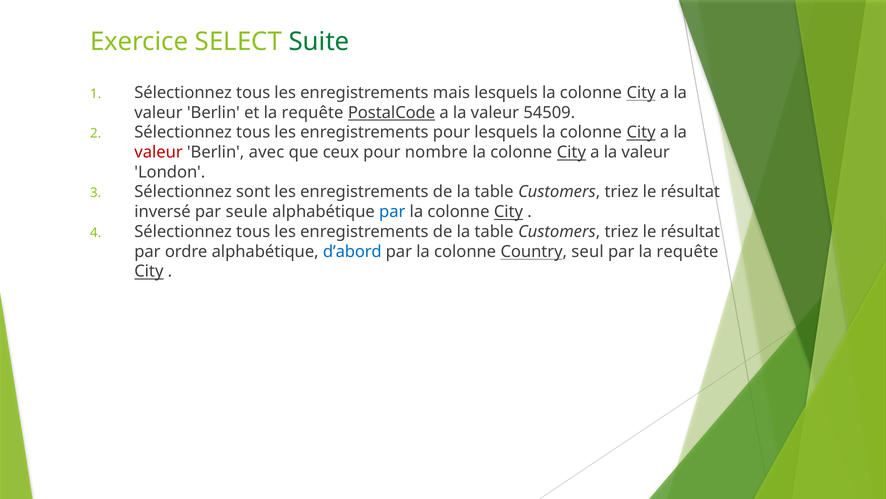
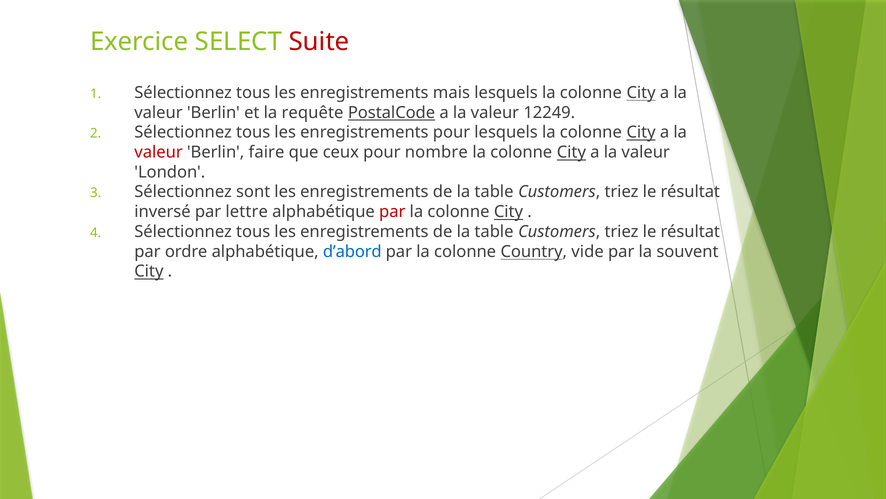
Suite colour: green -> red
54509: 54509 -> 12249
avec: avec -> faire
seule: seule -> lettre
par at (392, 212) colour: blue -> red
seul: seul -> vide
par la requête: requête -> souvent
